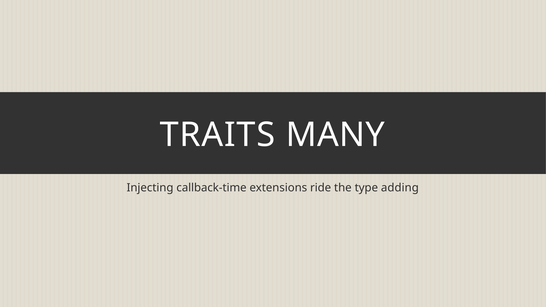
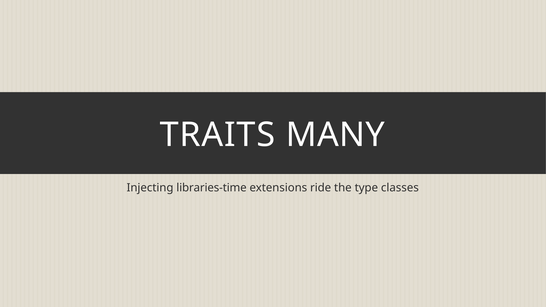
callback-time: callback-time -> libraries-time
adding: adding -> classes
